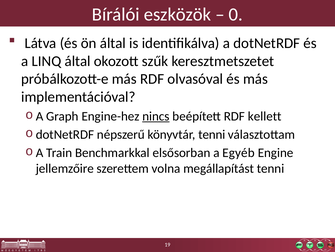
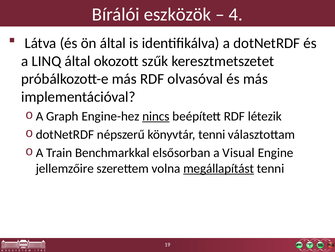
0: 0 -> 4
kellett: kellett -> létezik
Egyéb: Egyéb -> Visual
megállapítást underline: none -> present
